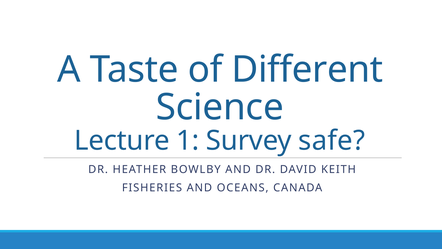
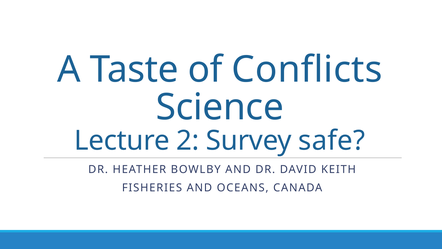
Different: Different -> Conflicts
1: 1 -> 2
